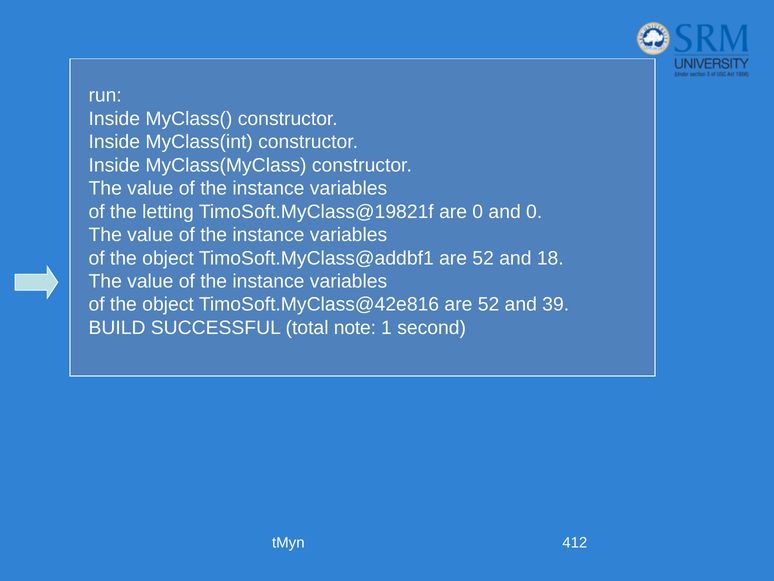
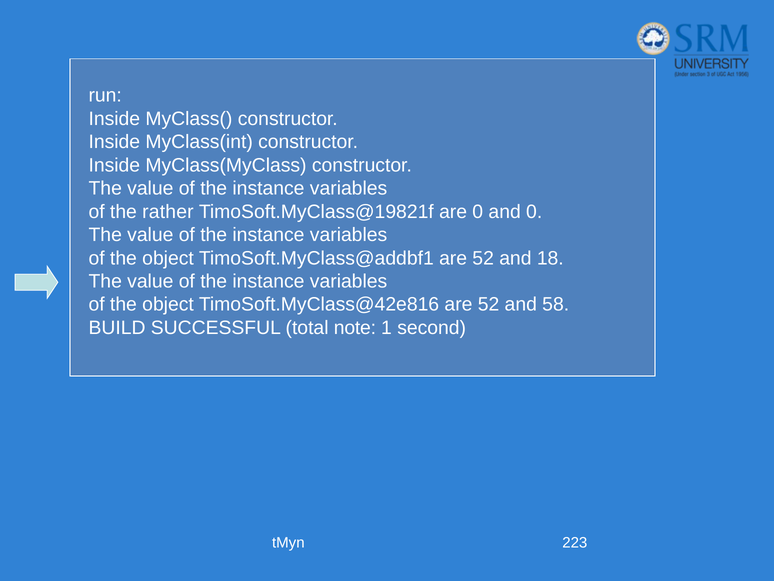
letting: letting -> rather
39: 39 -> 58
412: 412 -> 223
